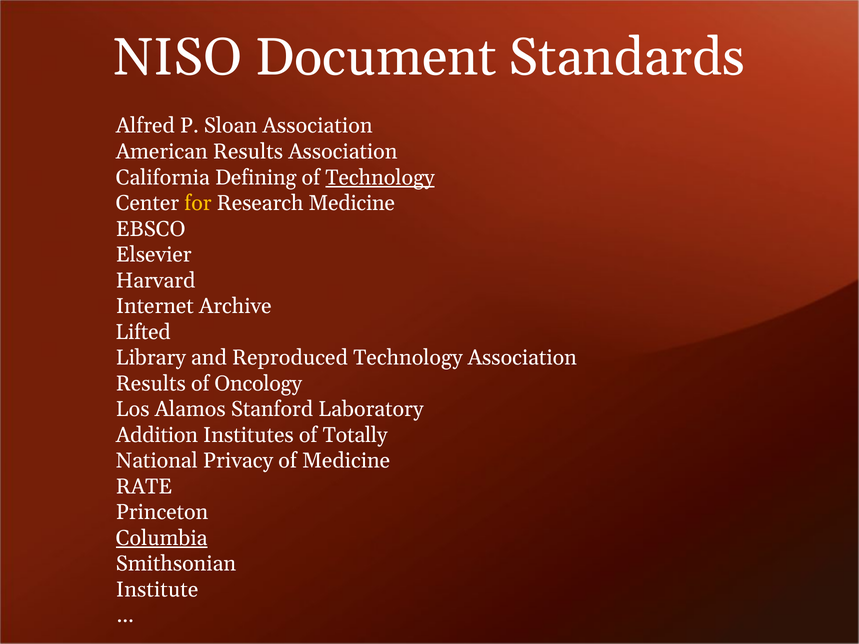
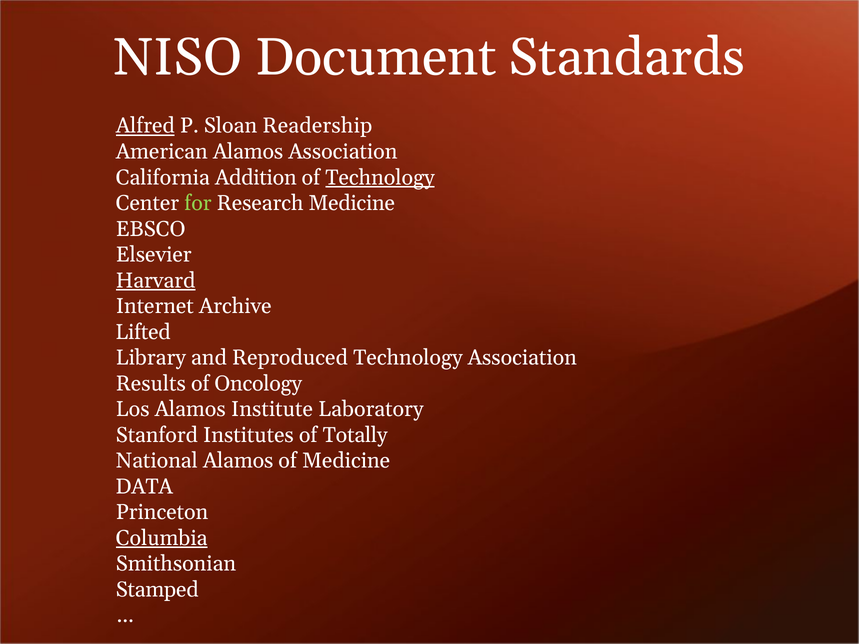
Alfred underline: none -> present
Sloan Association: Association -> Readership
American Results: Results -> Alamos
Defining: Defining -> Addition
for colour: yellow -> light green
Harvard underline: none -> present
Stanford: Stanford -> Institute
Addition: Addition -> Stanford
National Privacy: Privacy -> Alamos
RATE: RATE -> DATA
Institute: Institute -> Stamped
